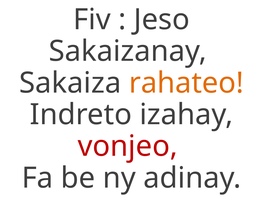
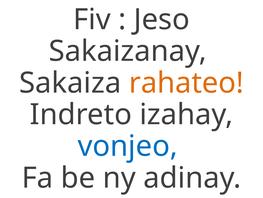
vonjeo colour: red -> blue
